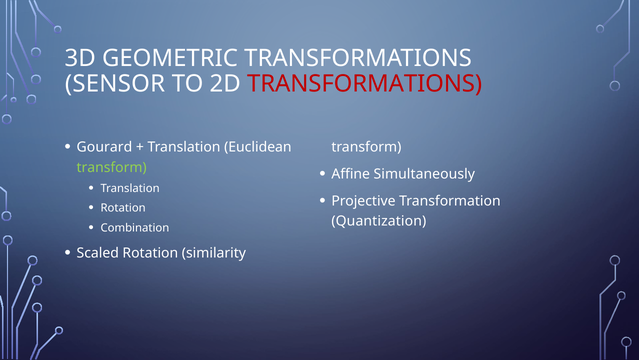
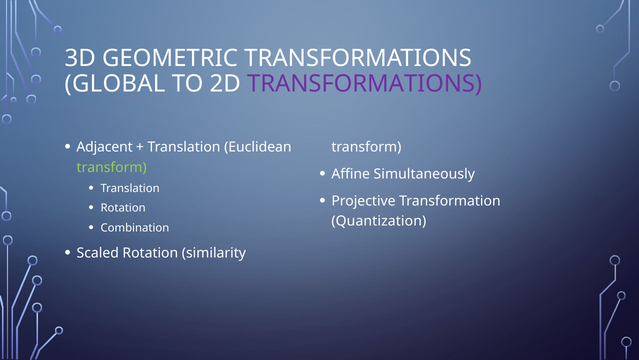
SENSOR: SENSOR -> GLOBAL
TRANSFORMATIONS at (365, 84) colour: red -> purple
Gourard: Gourard -> Adjacent
